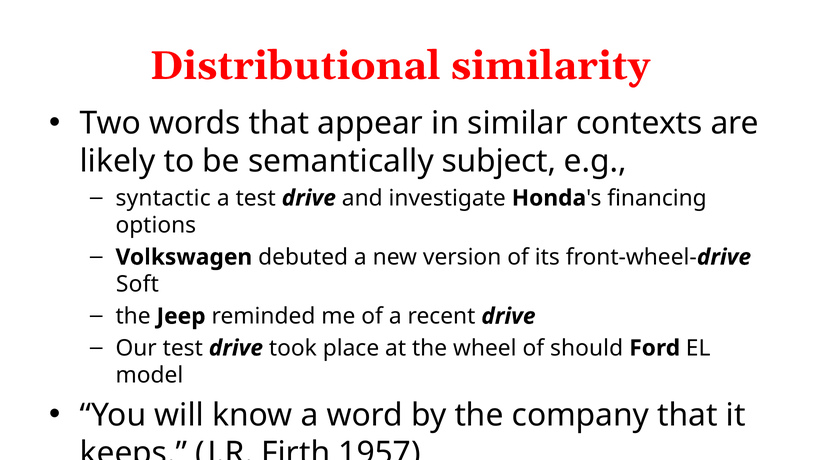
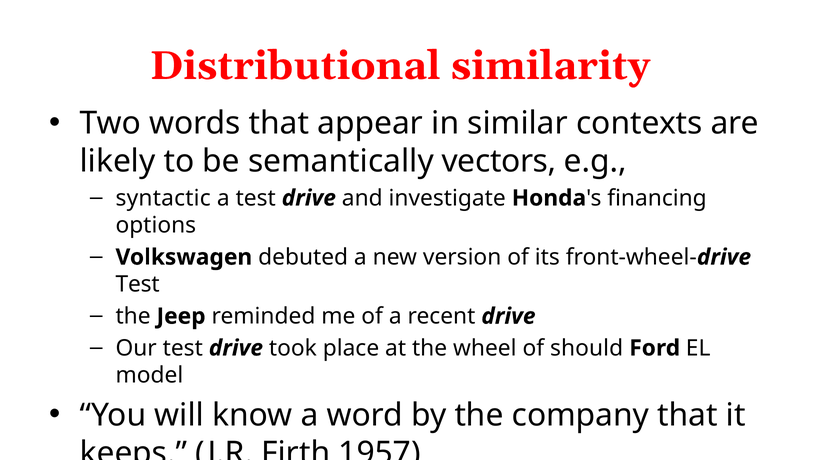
subject: subject -> vectors
Soft at (137, 285): Soft -> Test
